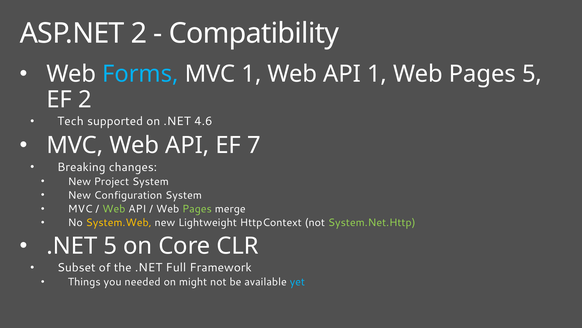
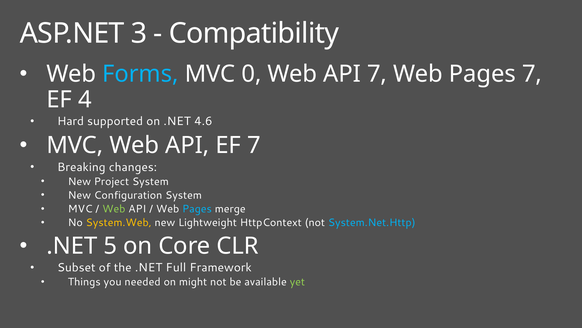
ASP.NET 2: 2 -> 3
MVC 1: 1 -> 0
API 1: 1 -> 7
Pages 5: 5 -> 7
EF 2: 2 -> 4
Tech: Tech -> Hard
Pages at (197, 208) colour: light green -> light blue
System.Net.Http colour: light green -> light blue
yet colour: light blue -> light green
